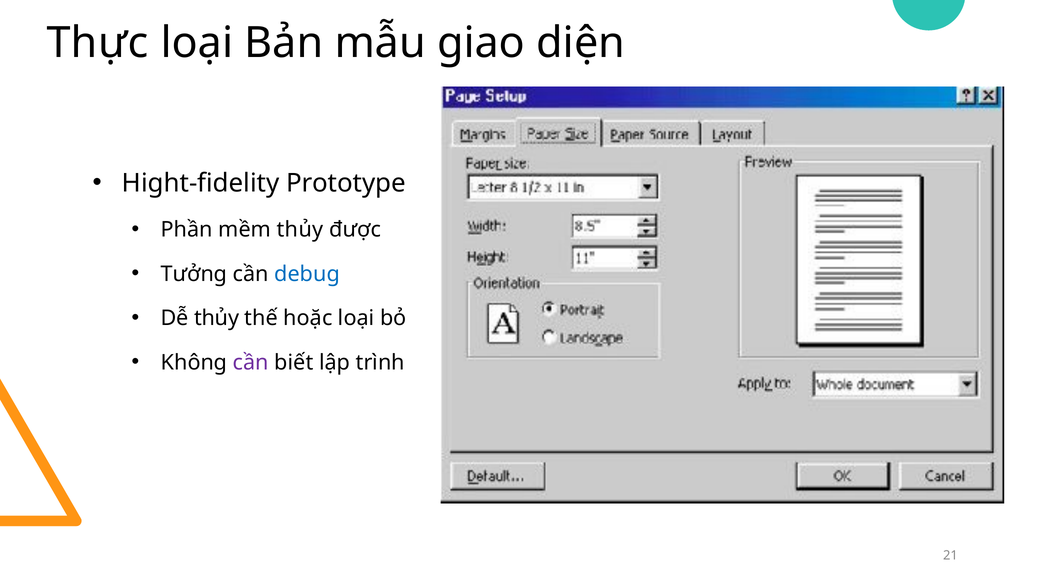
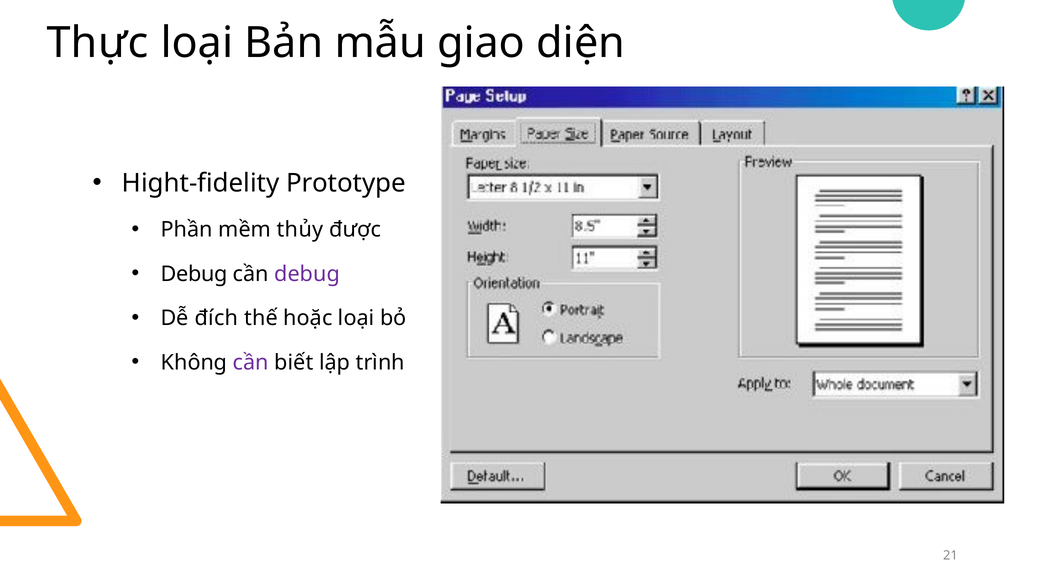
Tưởng at (194, 274): Tưởng -> Debug
debug at (307, 274) colour: blue -> purple
Dễ thủy: thủy -> đích
